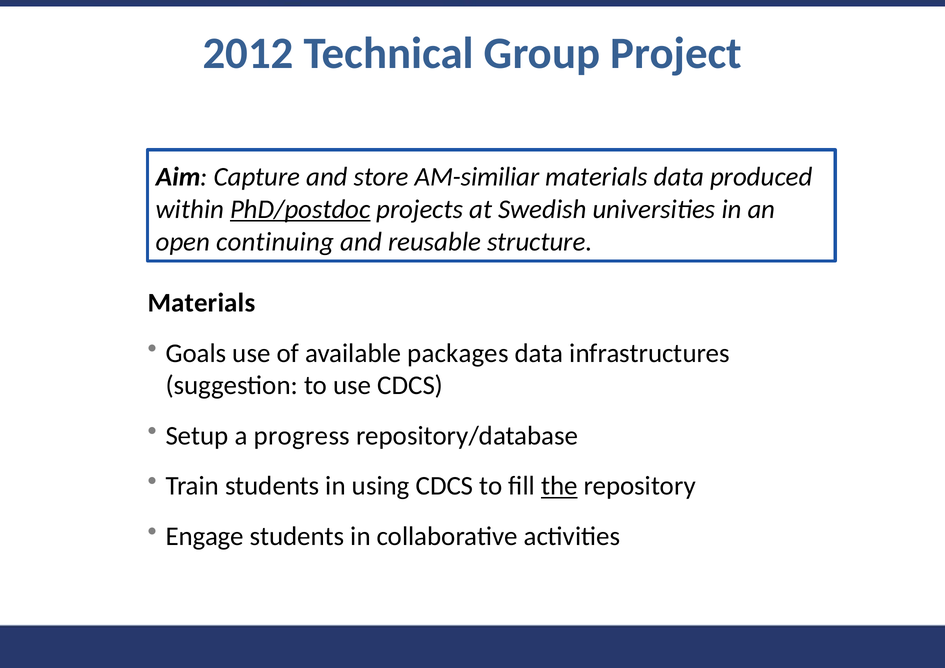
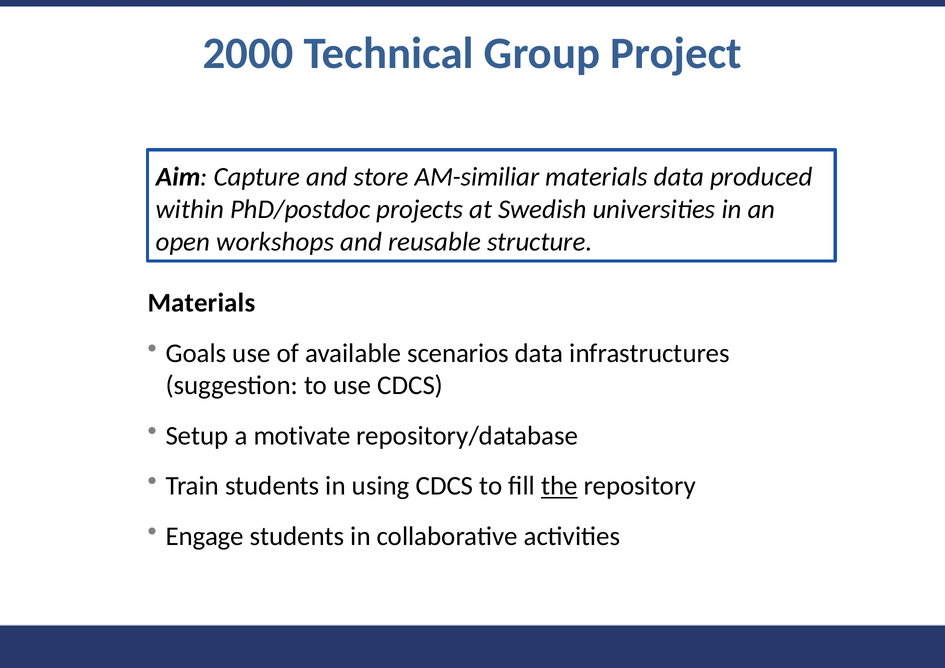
2012: 2012 -> 2000
PhD/postdoc underline: present -> none
continuing: continuing -> workshops
packages: packages -> scenarios
progress: progress -> motivate
